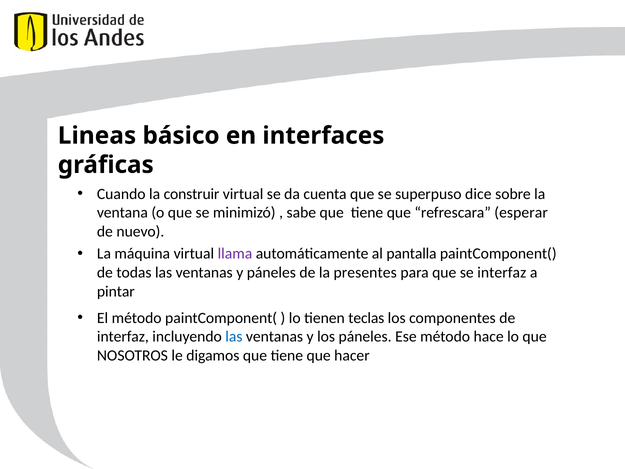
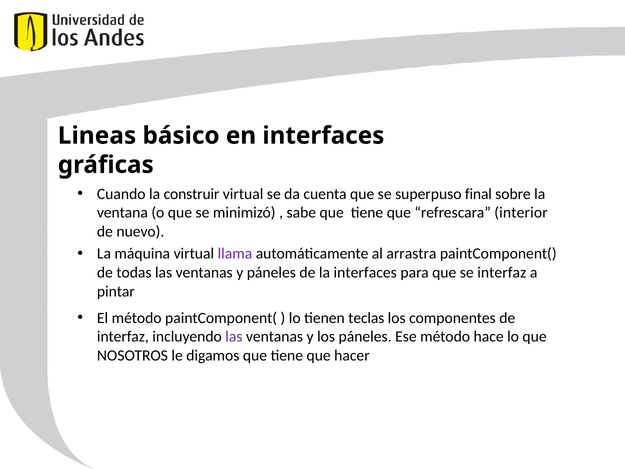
dice: dice -> final
esperar: esperar -> interior
pantalla: pantalla -> arrastra
la presentes: presentes -> interfaces
las at (234, 336) colour: blue -> purple
